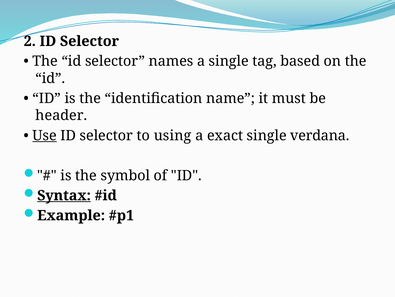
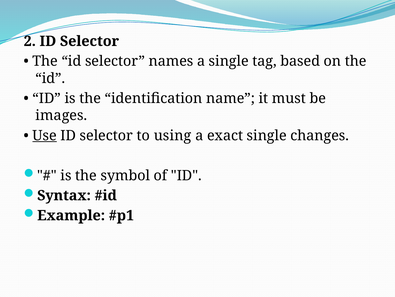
header: header -> images
verdana: verdana -> changes
Syntax underline: present -> none
